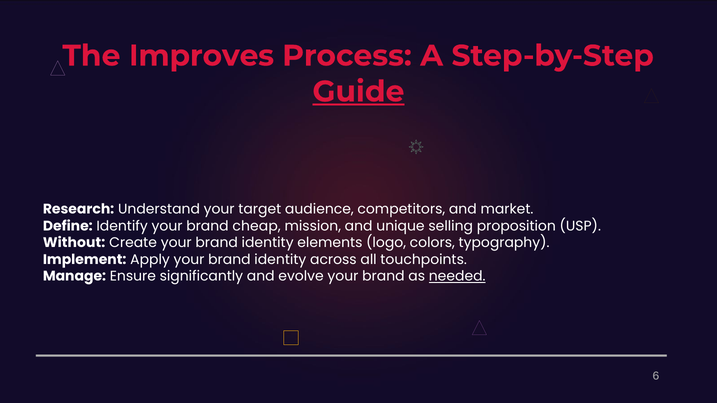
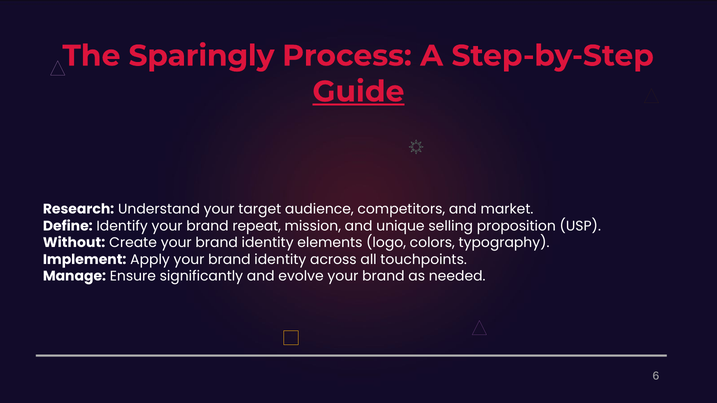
Improves: Improves -> Sparingly
cheap: cheap -> repeat
needed underline: present -> none
